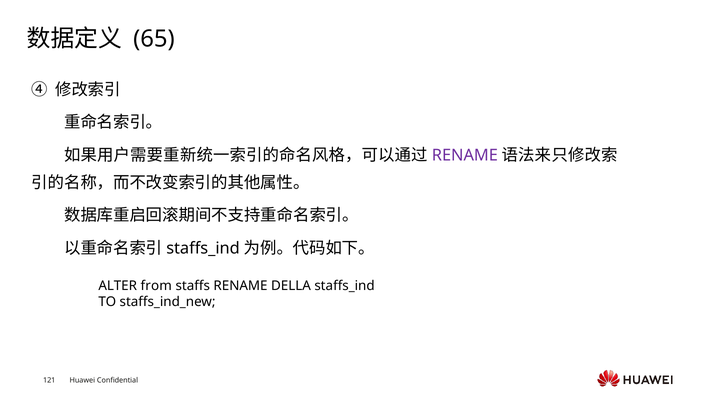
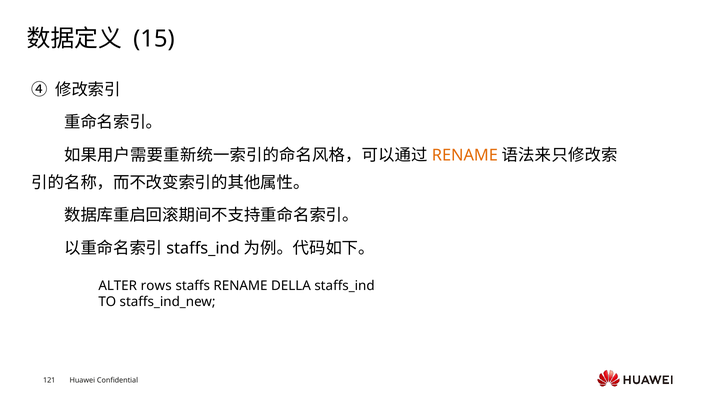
65: 65 -> 15
RENAME at (465, 155) colour: purple -> orange
from: from -> rows
